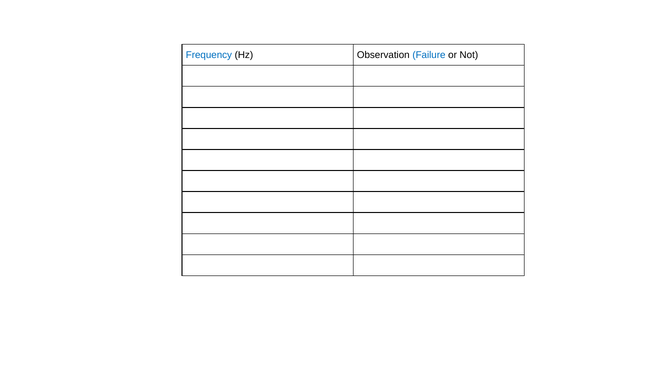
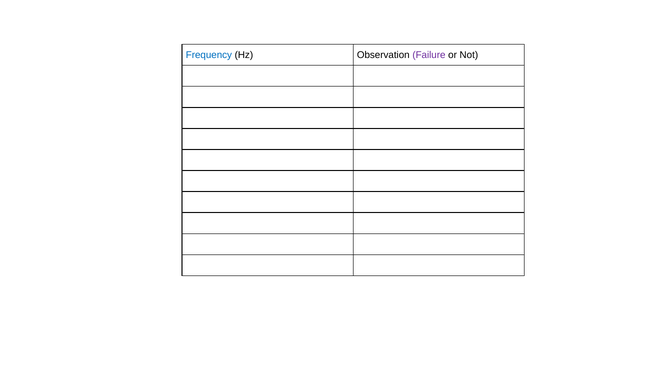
Failure colour: blue -> purple
